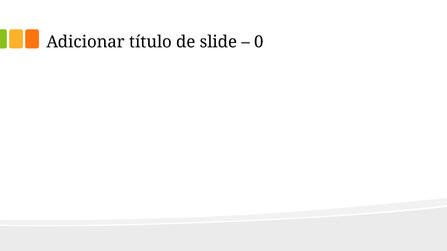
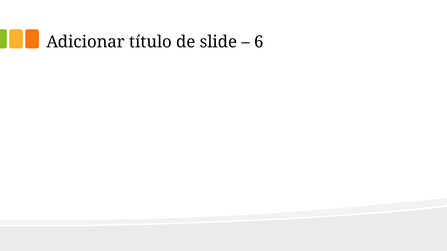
0: 0 -> 6
